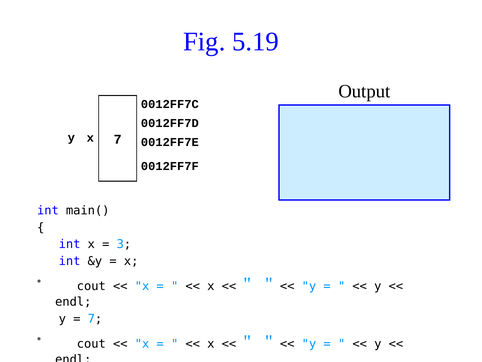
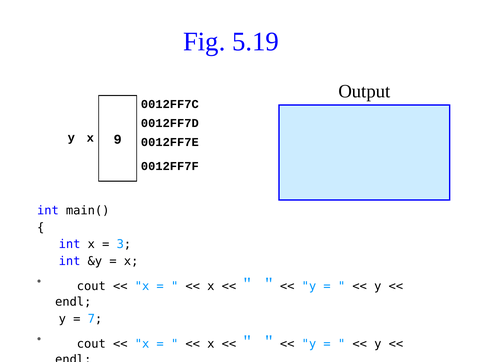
x 7: 7 -> 9
